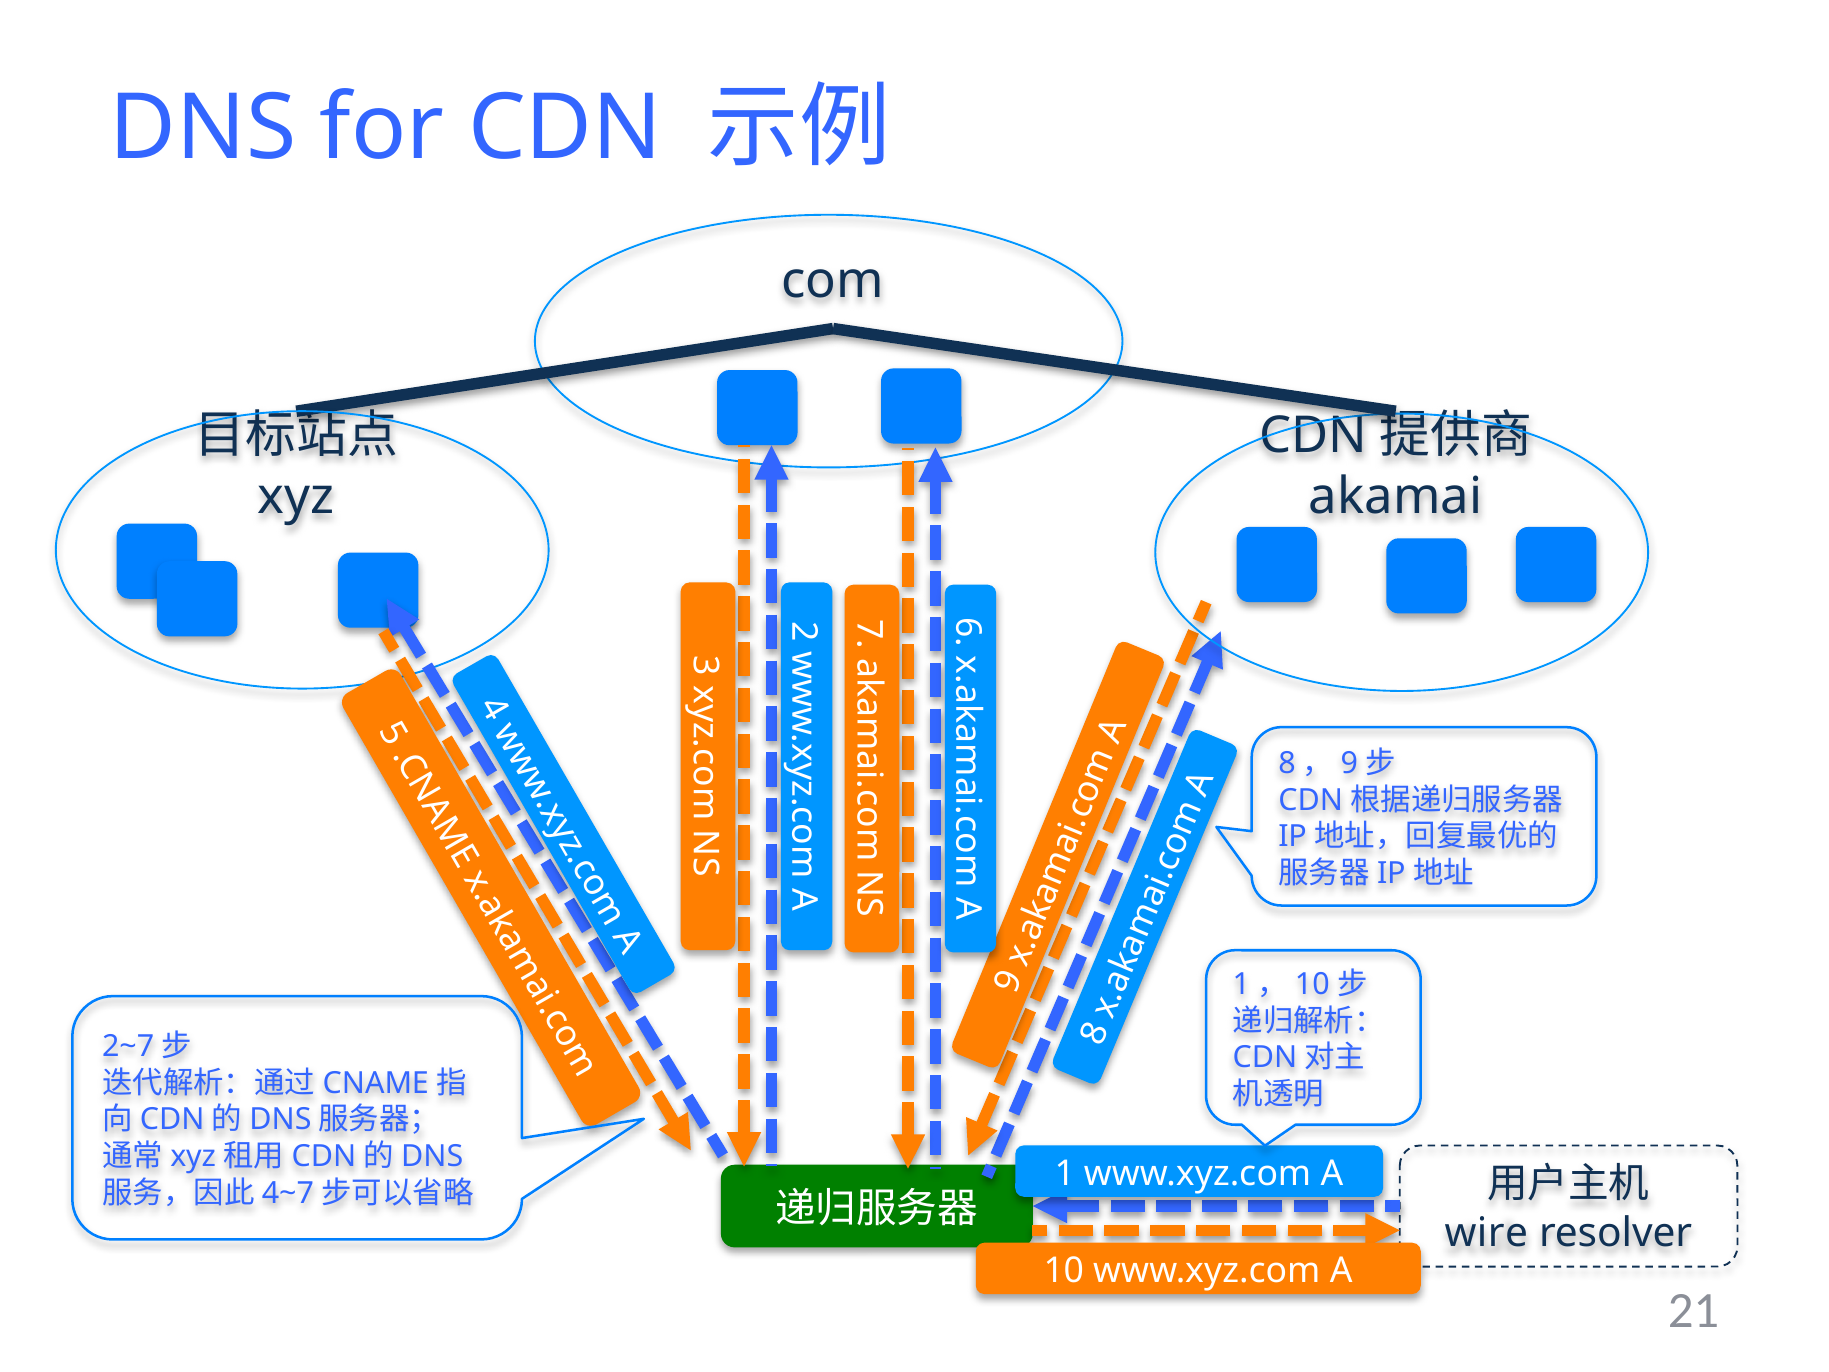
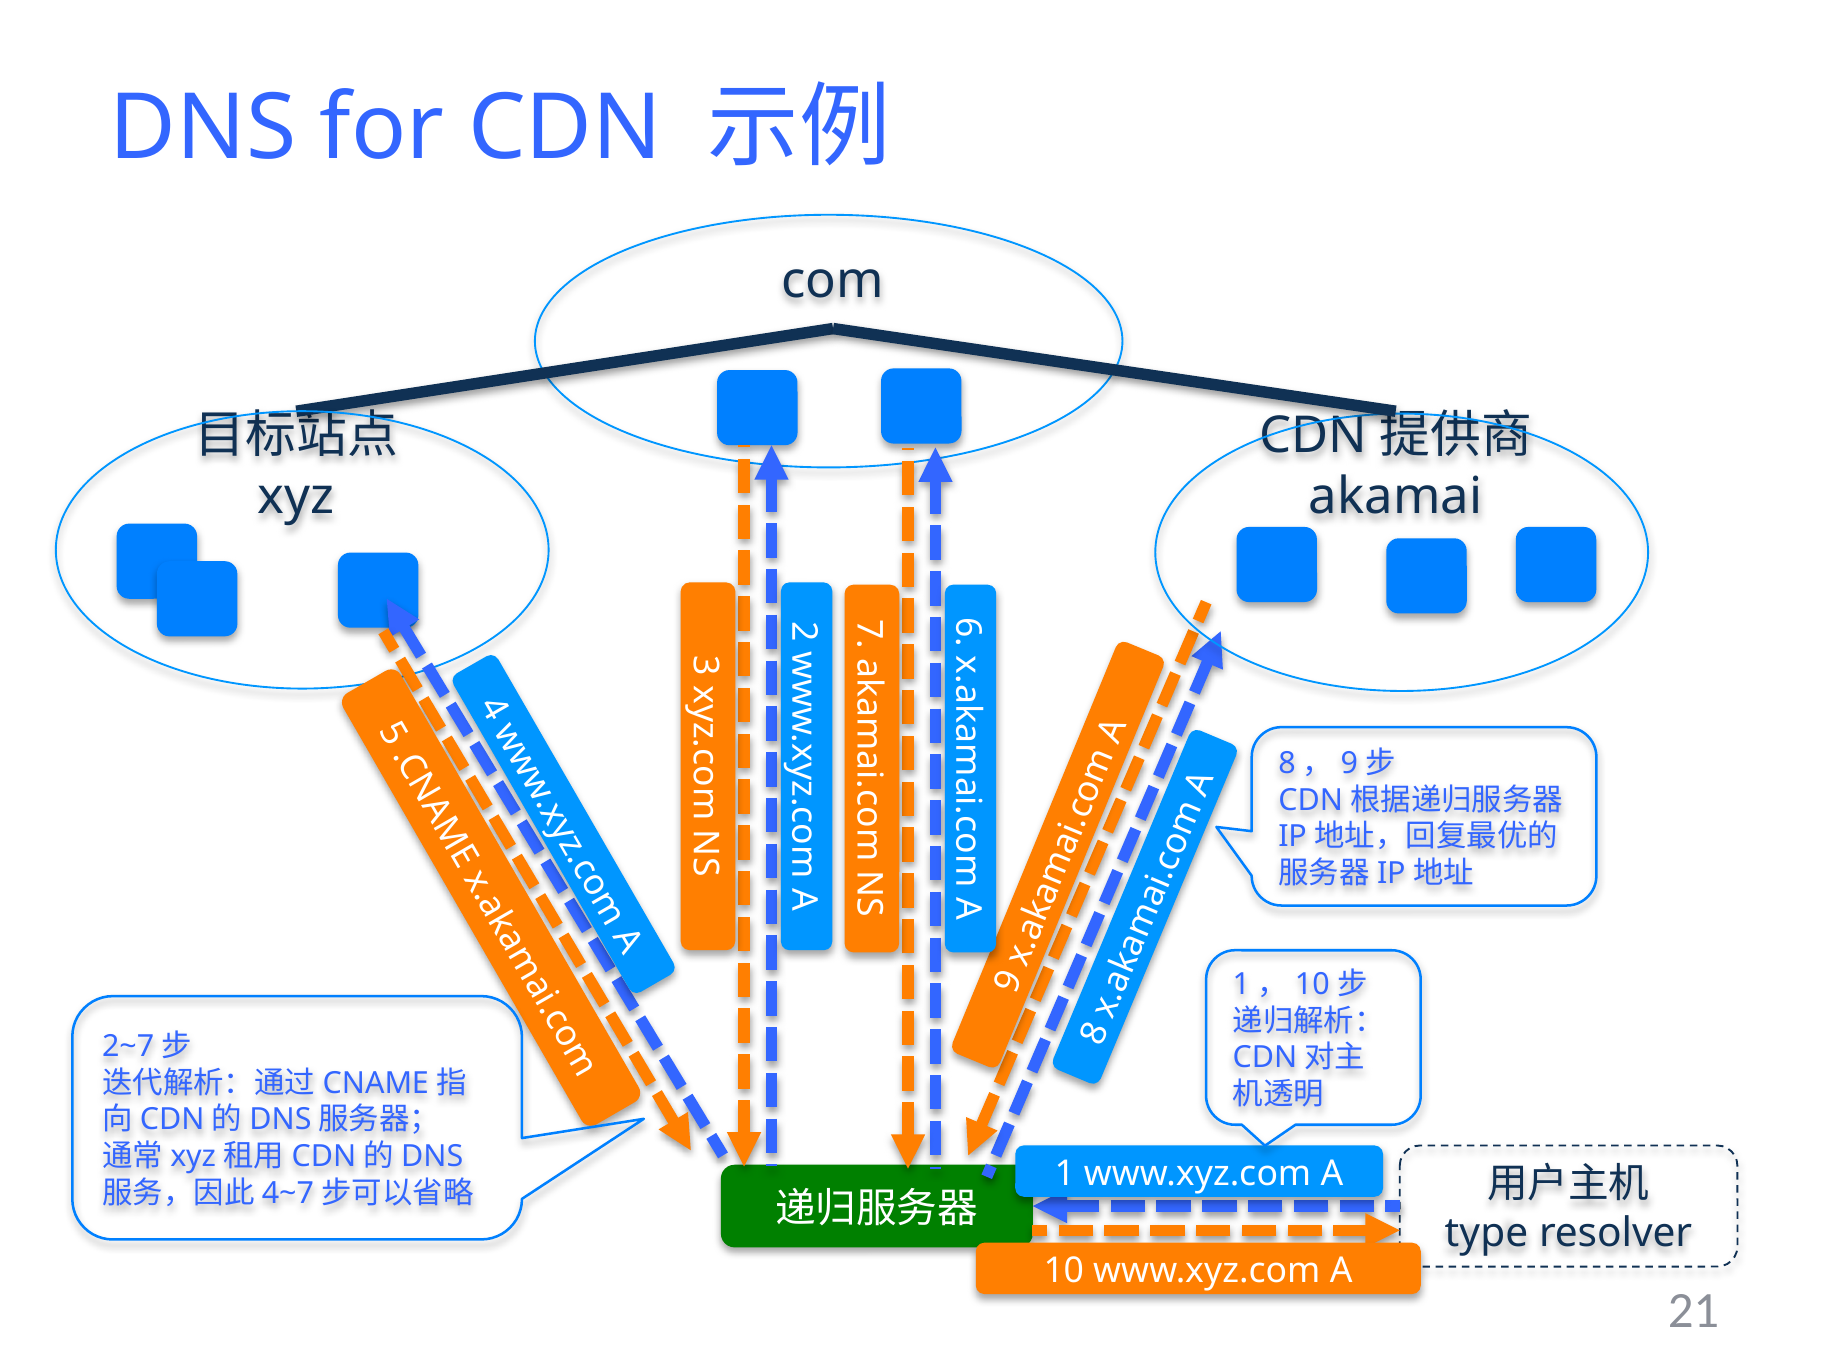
wire: wire -> type
